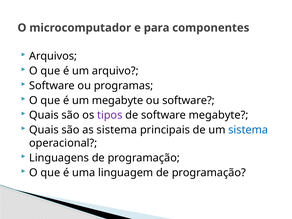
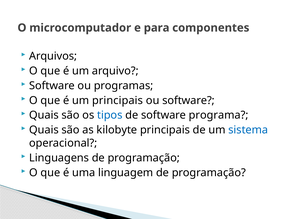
um megabyte: megabyte -> principais
tipos colour: purple -> blue
software megabyte: megabyte -> programa
as sistema: sistema -> kilobyte
